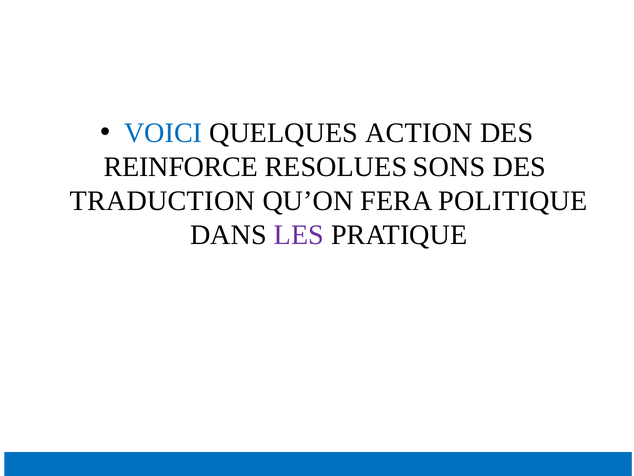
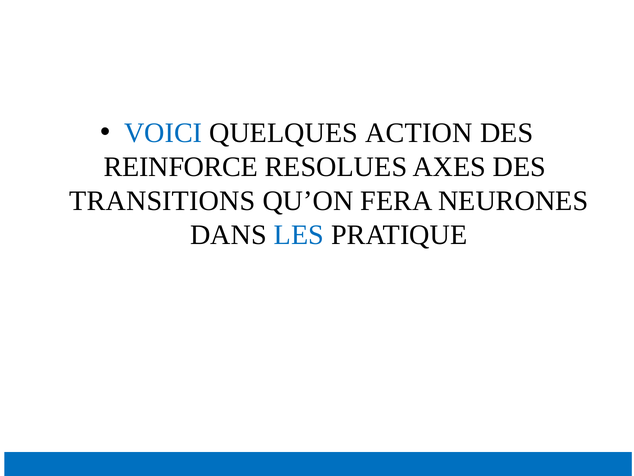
SONS: SONS -> AXES
TRADUCTION: TRADUCTION -> TRANSITIONS
POLITIQUE: POLITIQUE -> NEURONES
LES colour: purple -> blue
